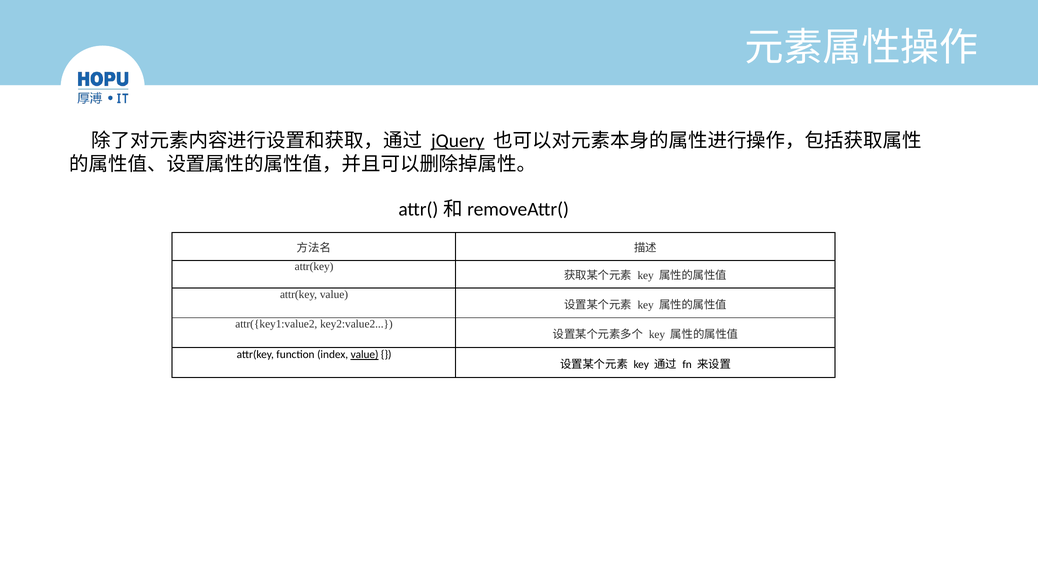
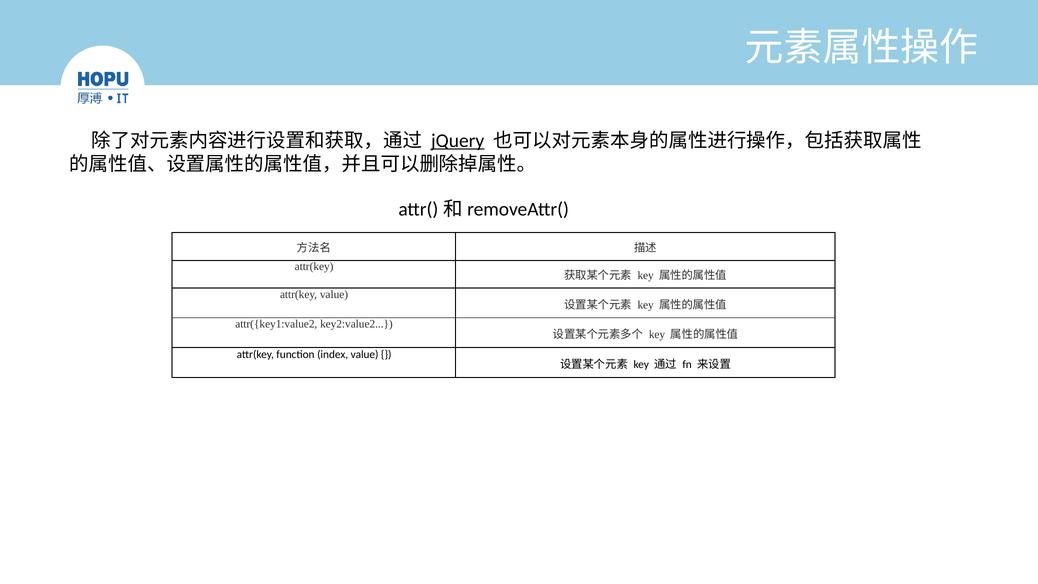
value at (365, 355) underline: present -> none
